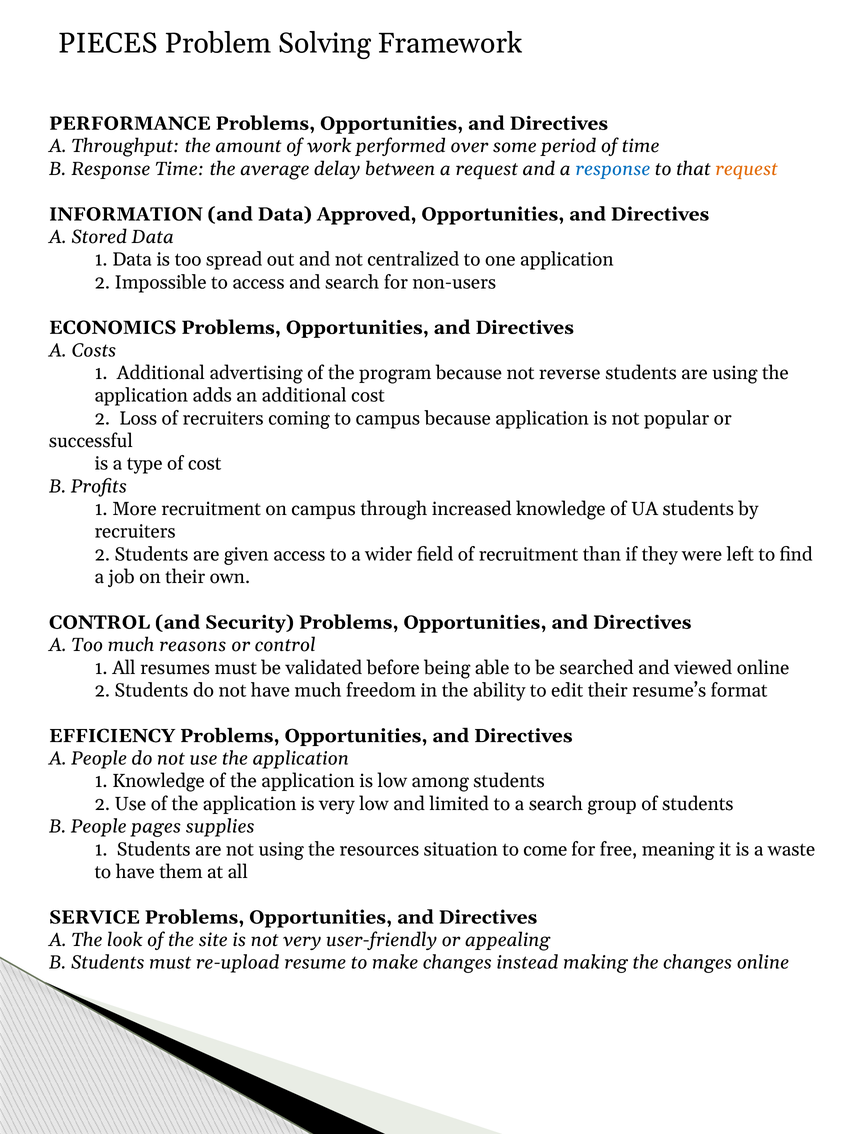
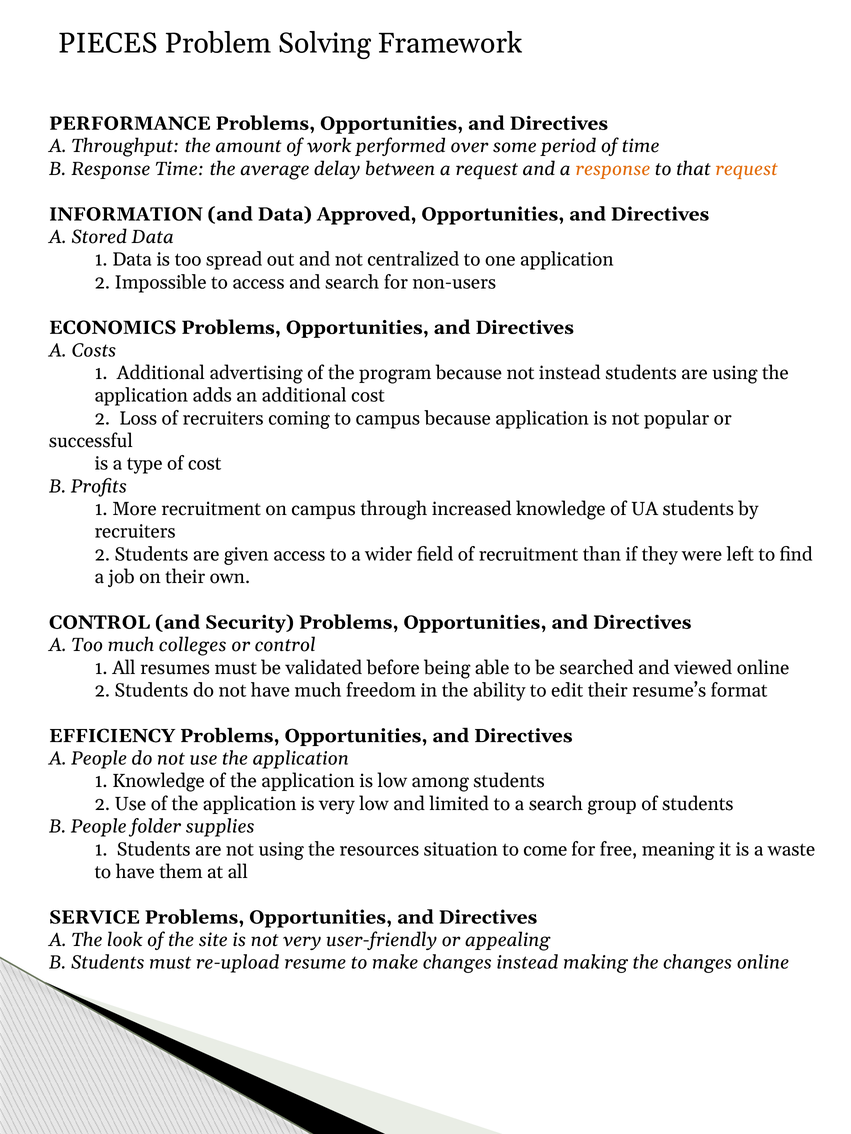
response at (613, 169) colour: blue -> orange
not reverse: reverse -> instead
reasons: reasons -> colleges
pages: pages -> folder
